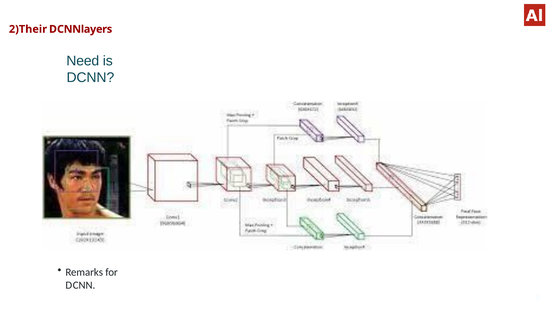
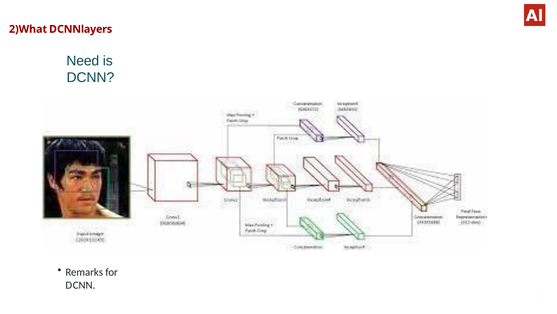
2)Their: 2)Their -> 2)What
